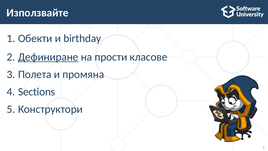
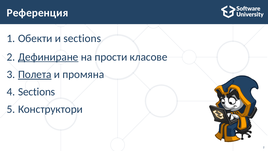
Използвайте: Използвайте -> Референция
и birthday: birthday -> sections
Полета underline: none -> present
